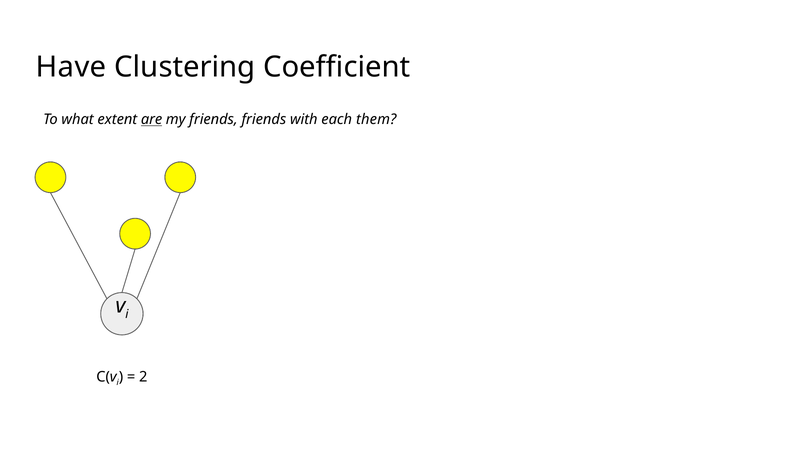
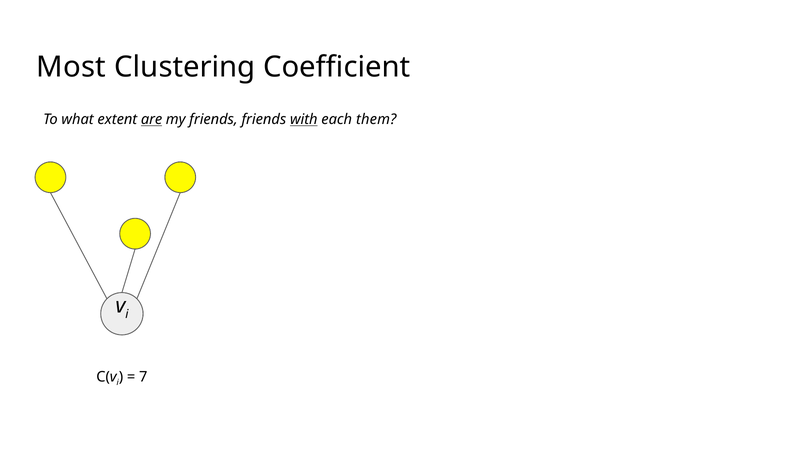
Have: Have -> Most
with underline: none -> present
2: 2 -> 7
